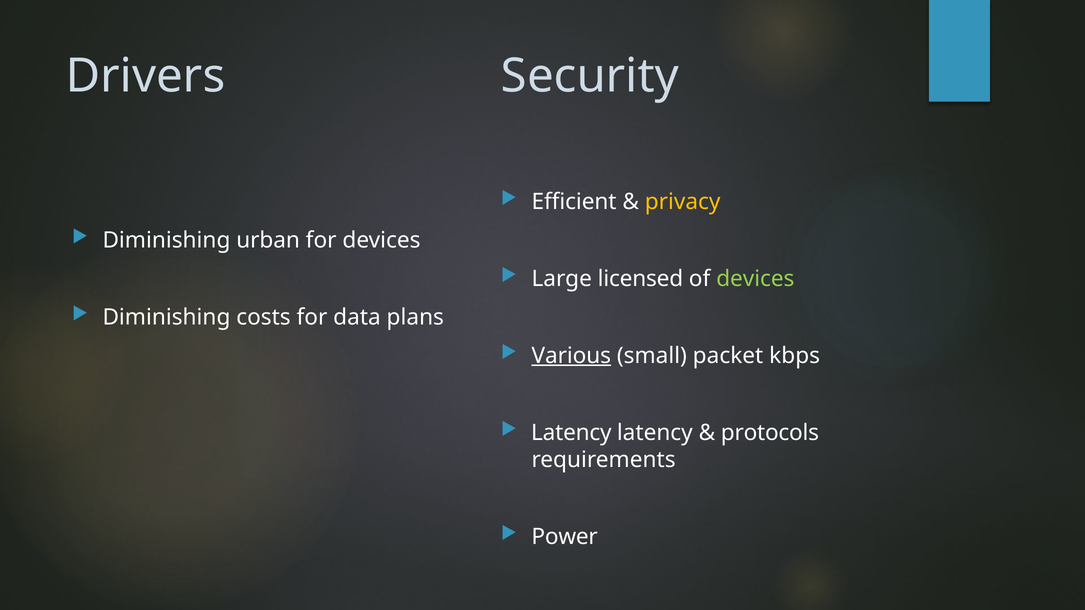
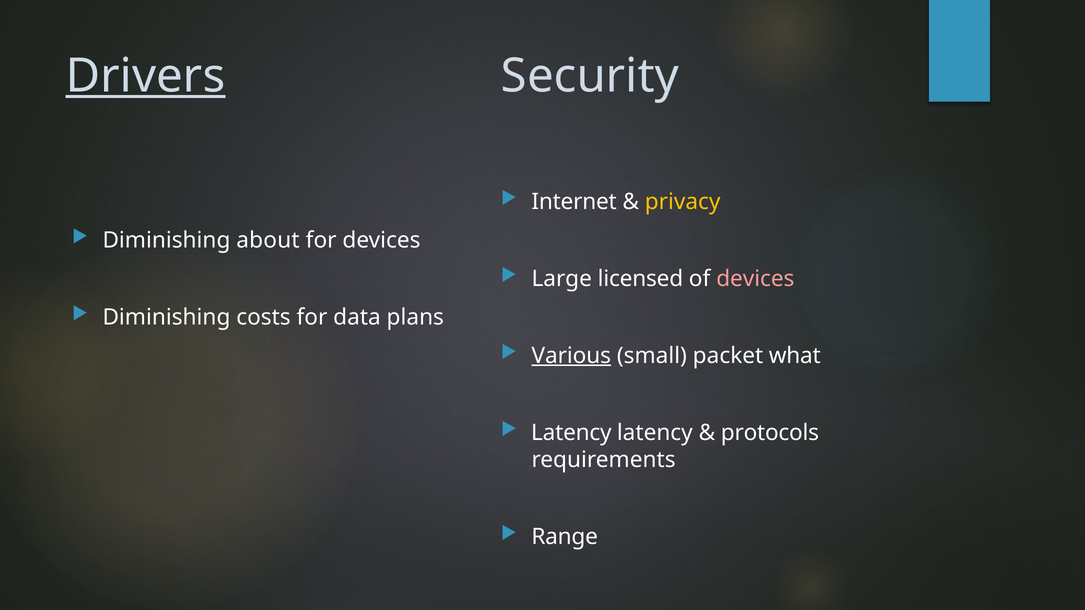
Drivers underline: none -> present
Efficient: Efficient -> Internet
urban: urban -> about
devices at (755, 279) colour: light green -> pink
kbps: kbps -> what
Power: Power -> Range
